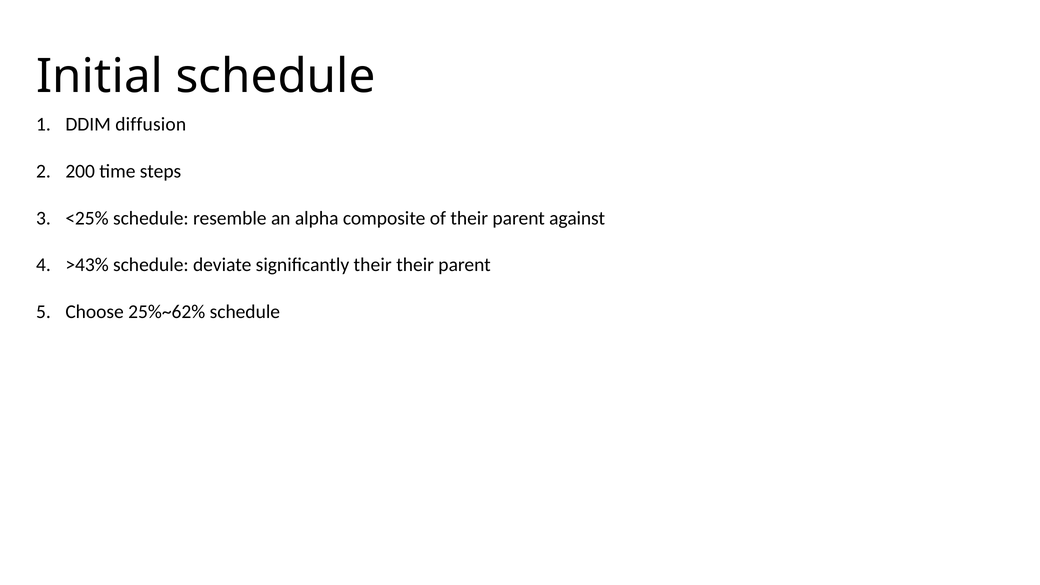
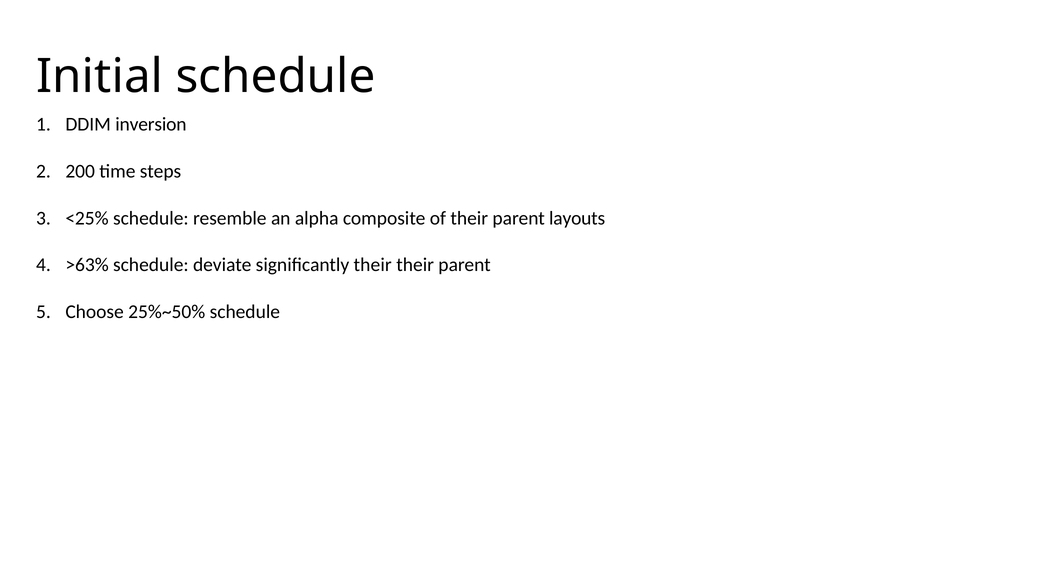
diffusion: diffusion -> inversion
against: against -> layouts
>43%: >43% -> >63%
25%~62%: 25%~62% -> 25%~50%
